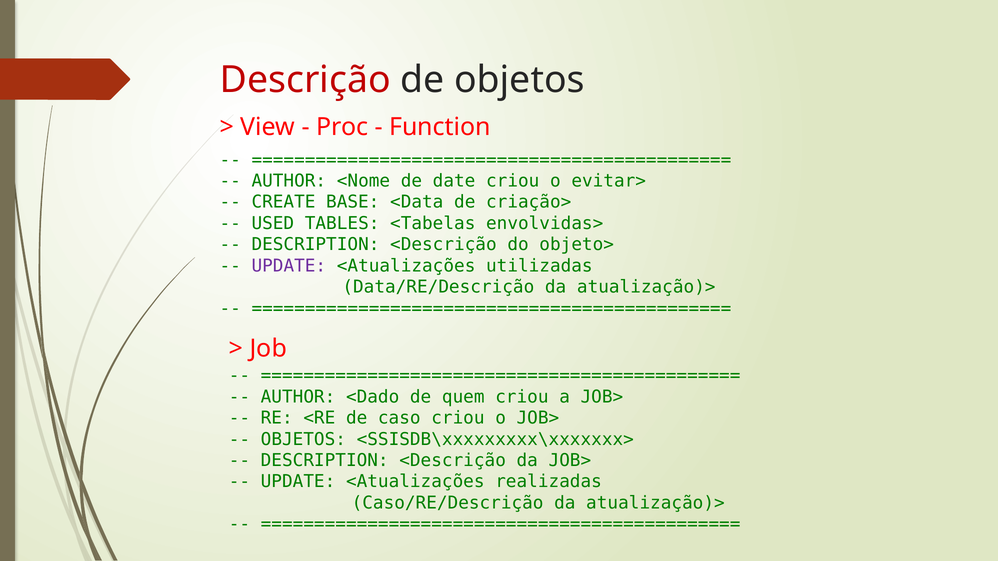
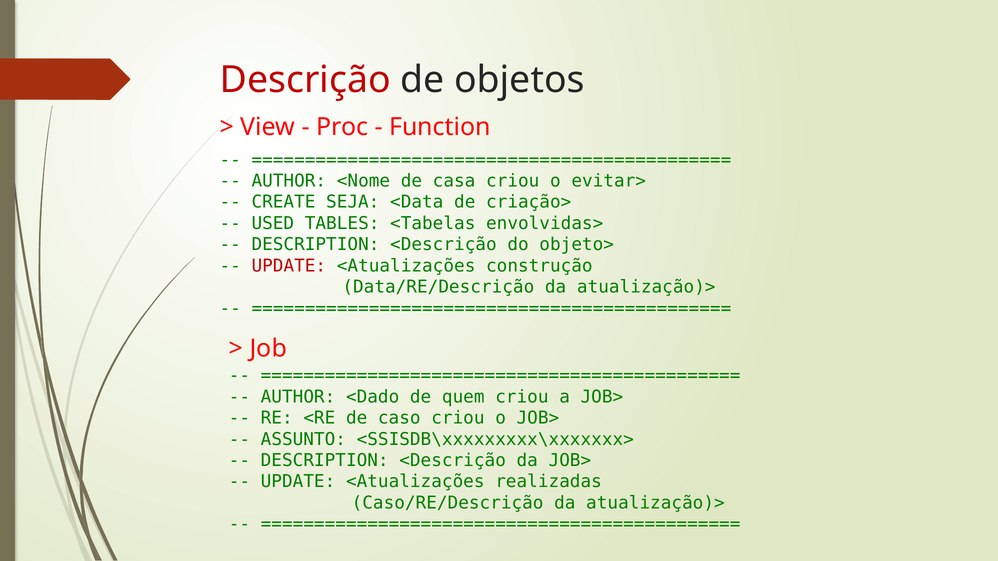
date: date -> casa
BASE: BASE -> SEJA
UPDATE at (289, 266) colour: purple -> red
utilizadas: utilizadas -> construção
OBJETOS at (303, 439): OBJETOS -> ASSUNTO
